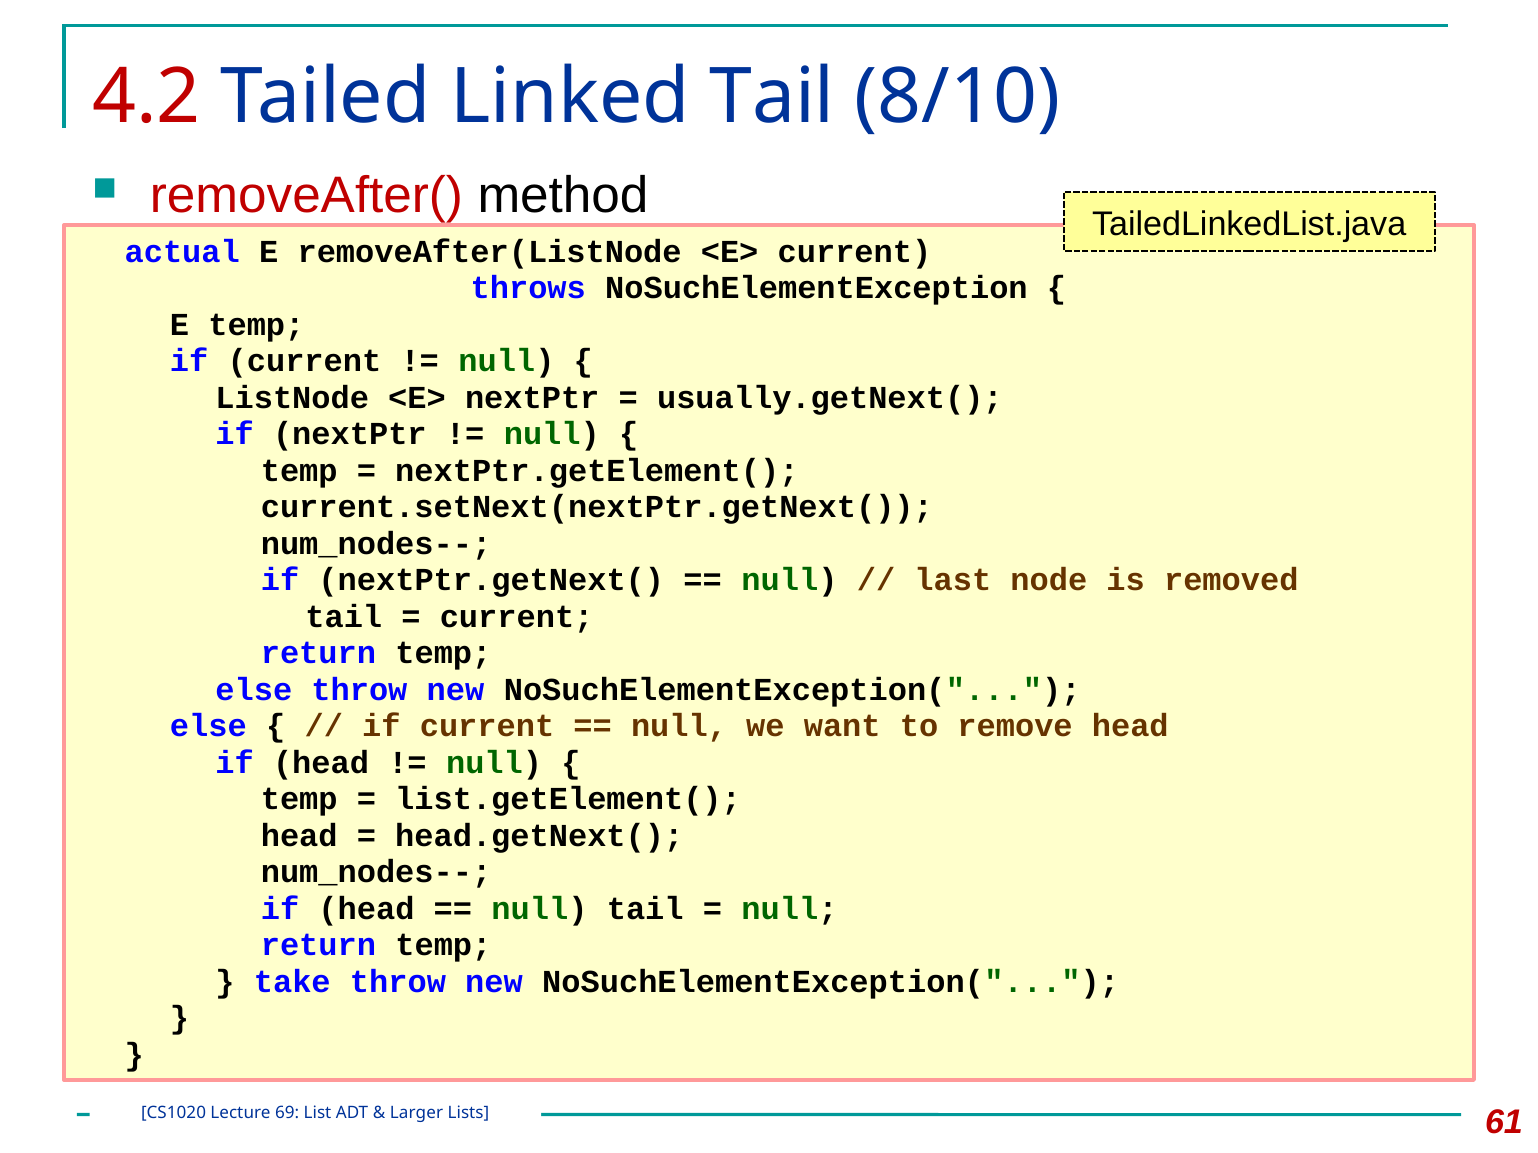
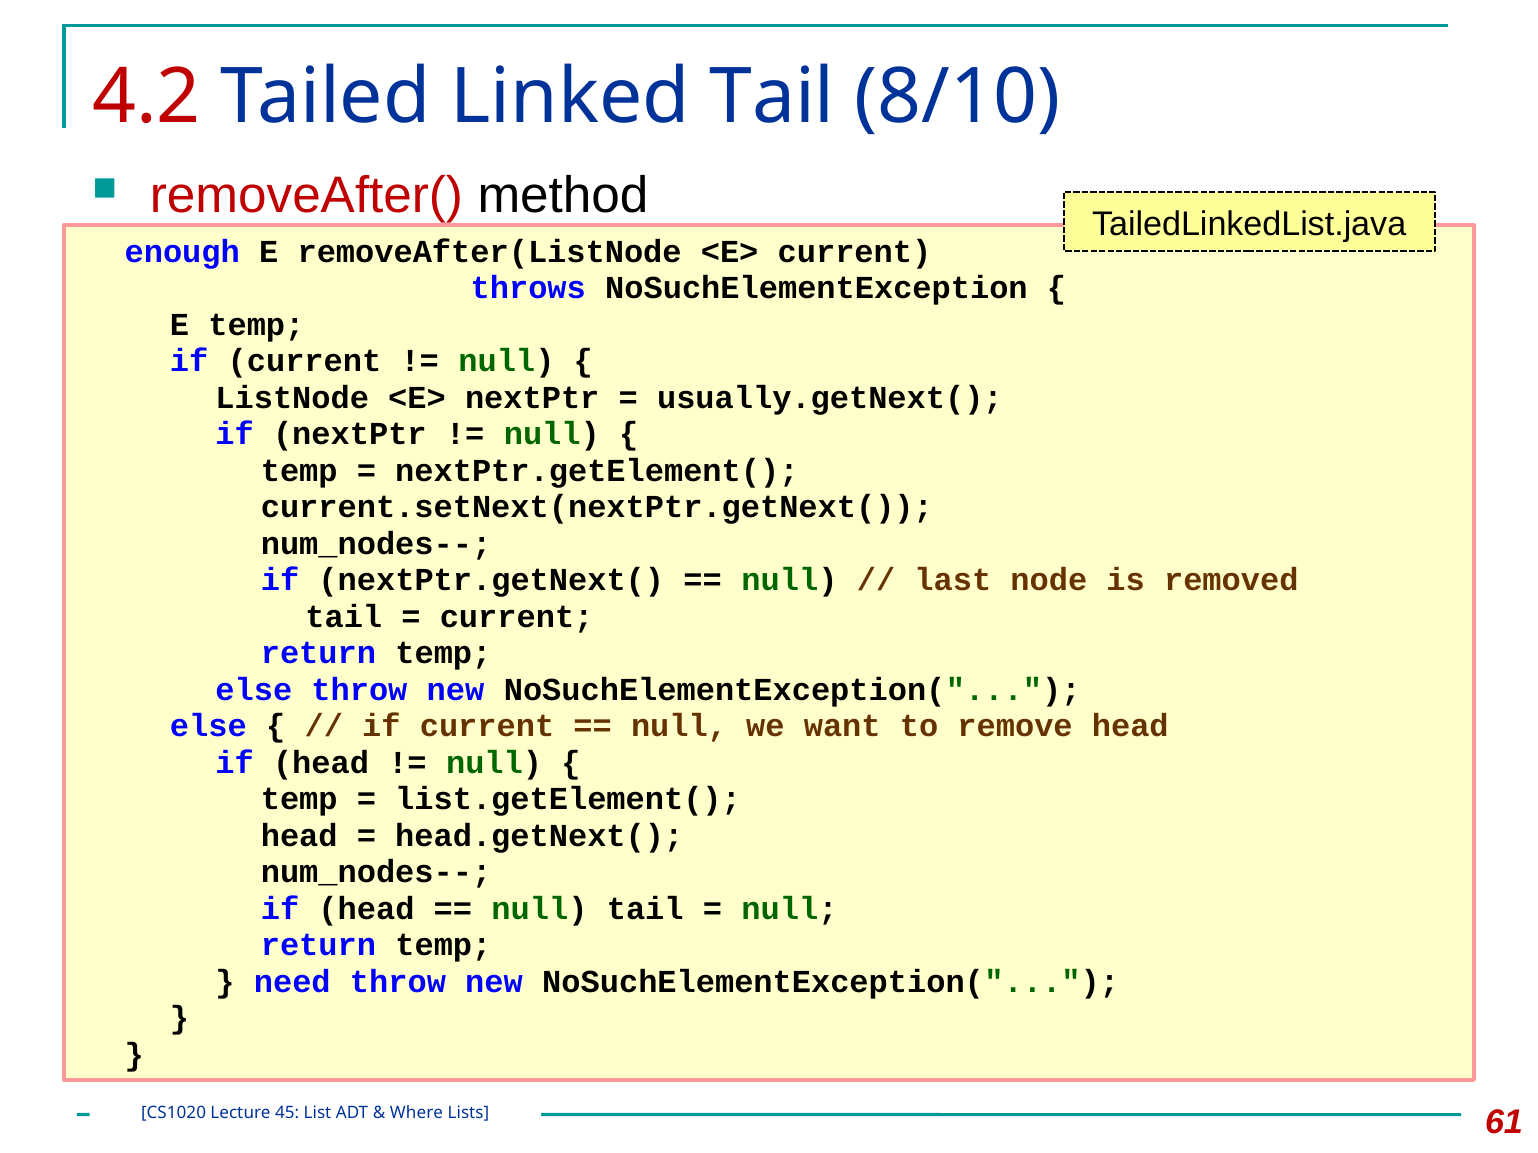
actual: actual -> enough
take: take -> need
69: 69 -> 45
Larger: Larger -> Where
